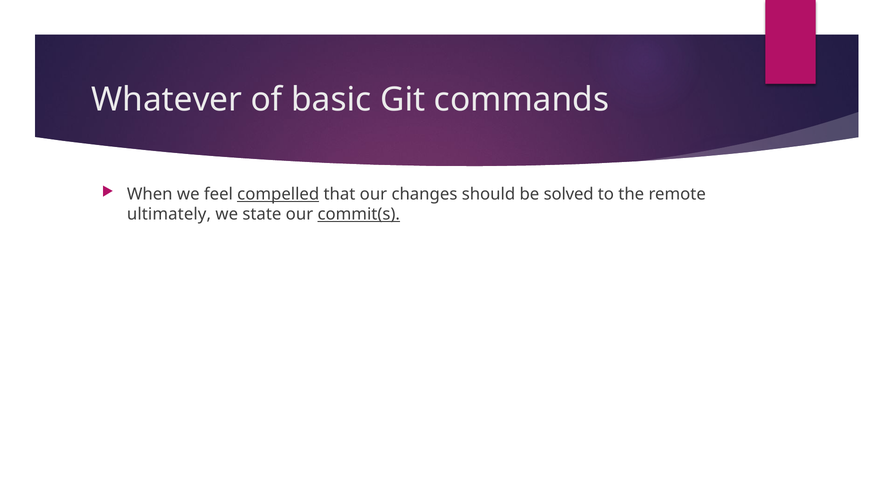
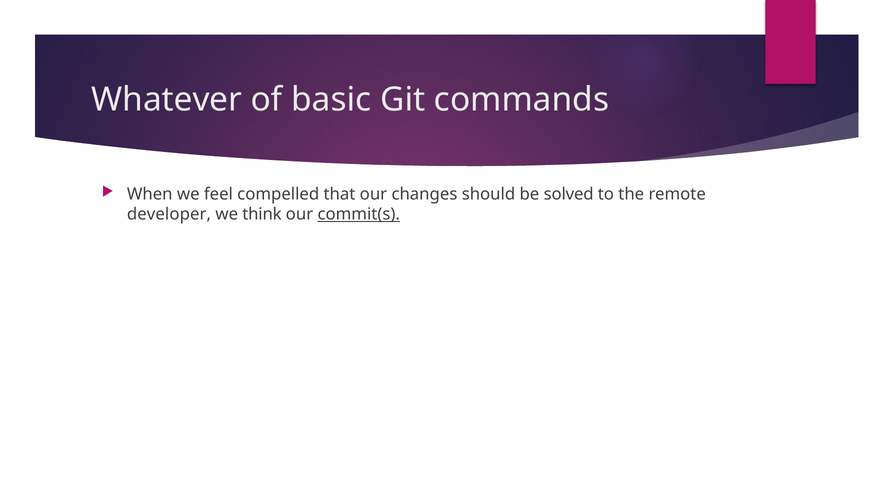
compelled underline: present -> none
ultimately: ultimately -> developer
state: state -> think
